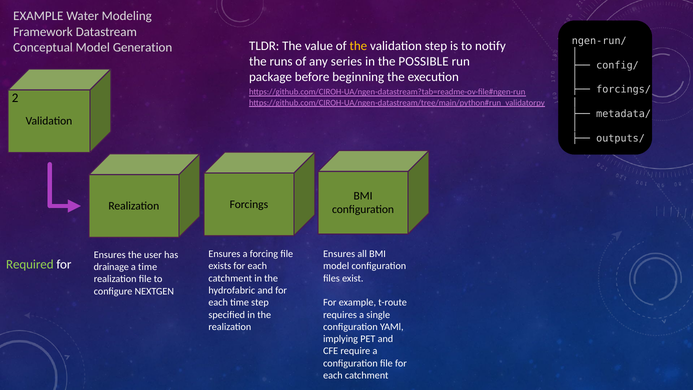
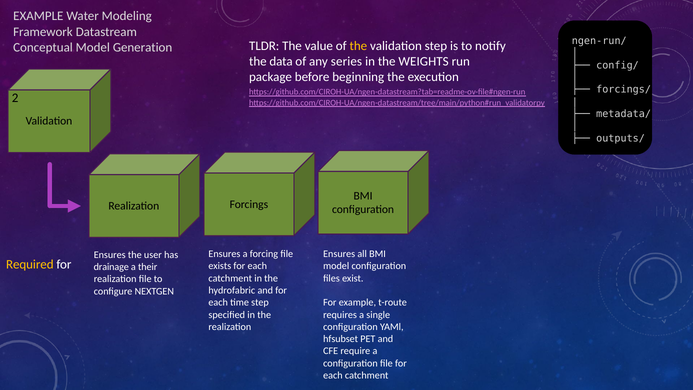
runs: runs -> data
POSSIBLE: POSSIBLE -> WEIGHTS
Required colour: light green -> yellow
a time: time -> their
implying: implying -> hfsubset
